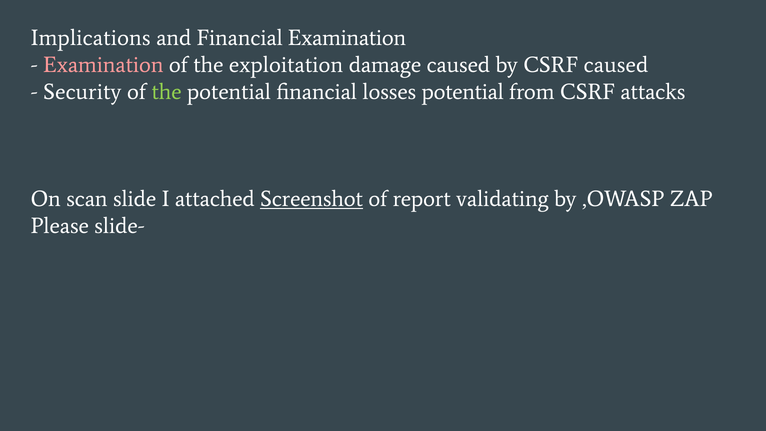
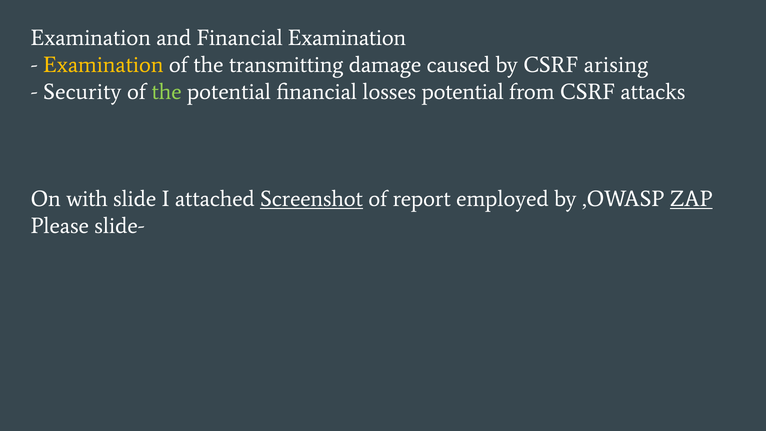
Implications at (91, 38): Implications -> Examination
Examination at (103, 65) colour: pink -> yellow
exploitation: exploitation -> transmitting
CSRF caused: caused -> arising
scan: scan -> with
validating: validating -> employed
ZAP underline: none -> present
